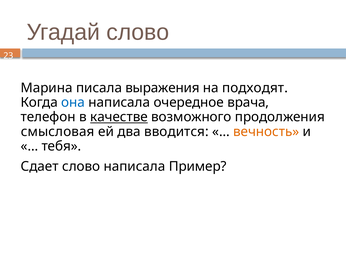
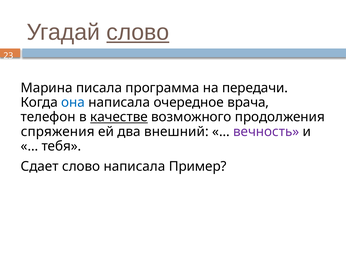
слово at (138, 32) underline: none -> present
выражения: выражения -> программа
подходят: подходят -> передачи
смысловая: смысловая -> спряжения
вводится: вводится -> внешний
вечность colour: orange -> purple
